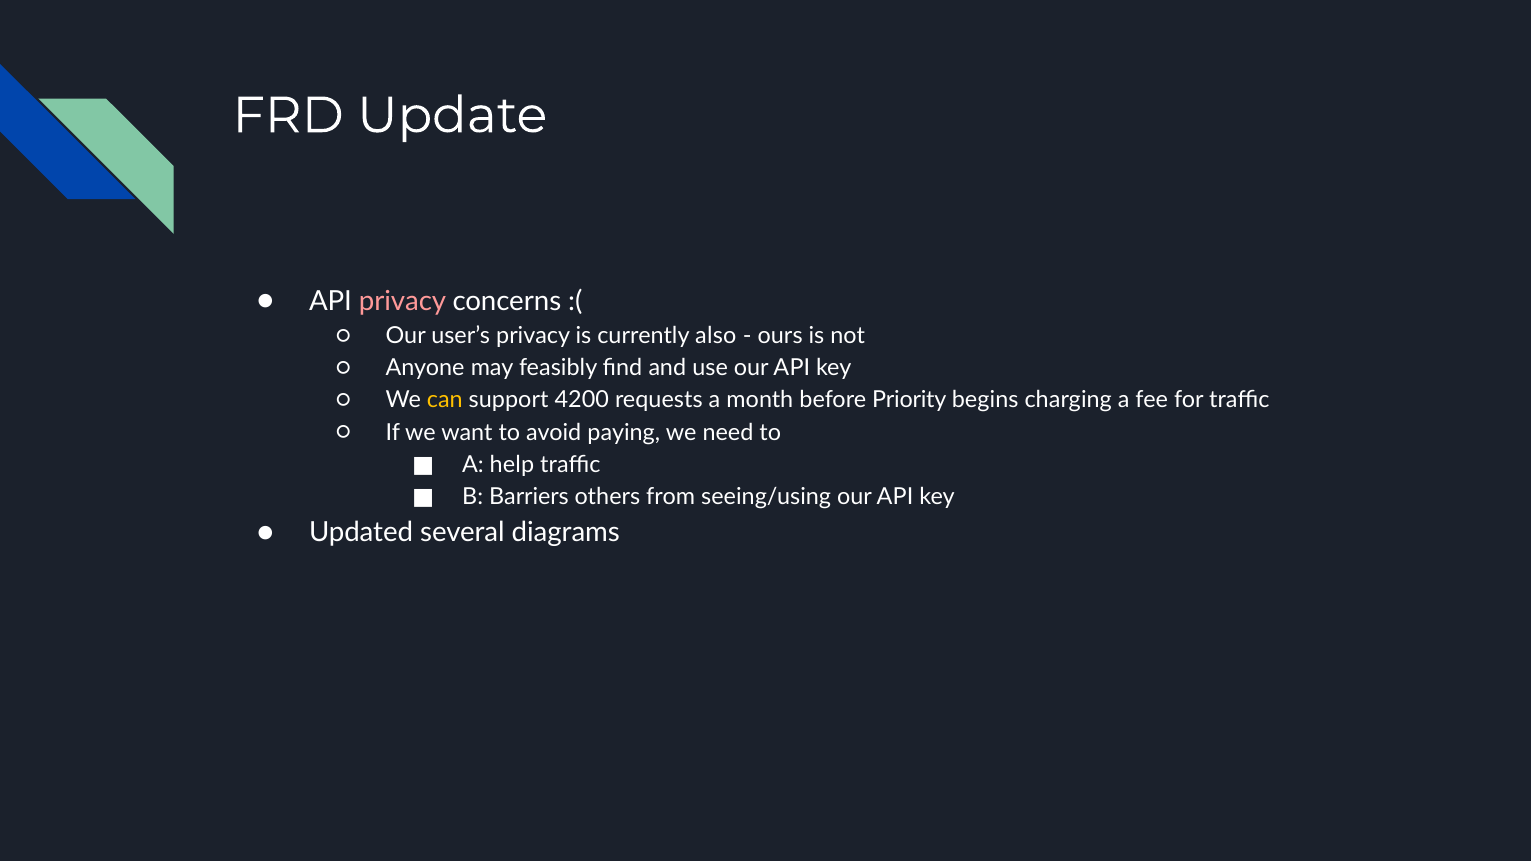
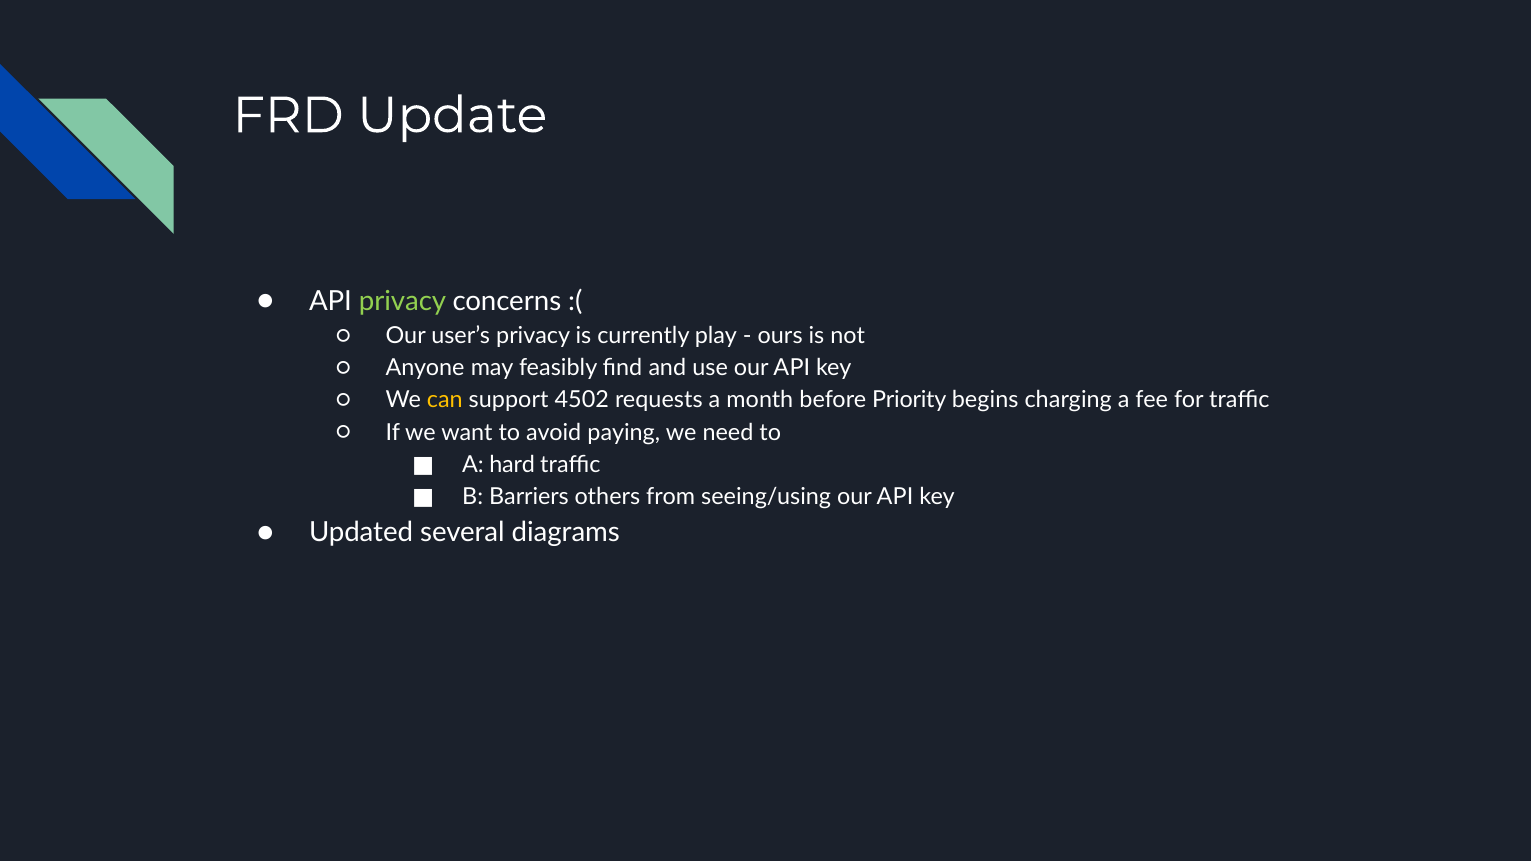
privacy at (403, 301) colour: pink -> light green
also: also -> play
4200: 4200 -> 4502
help: help -> hard
